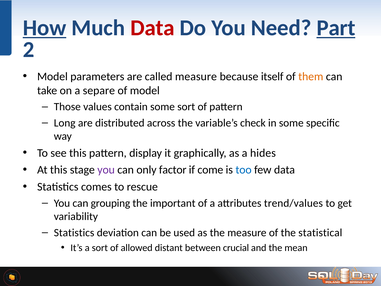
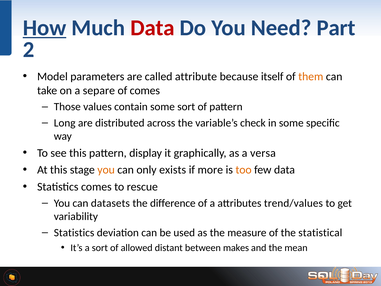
Part underline: present -> none
called measure: measure -> attribute
of model: model -> comes
hides: hides -> versa
you at (106, 170) colour: purple -> orange
factor: factor -> exists
come: come -> more
too colour: blue -> orange
grouping: grouping -> datasets
important: important -> difference
crucial: crucial -> makes
